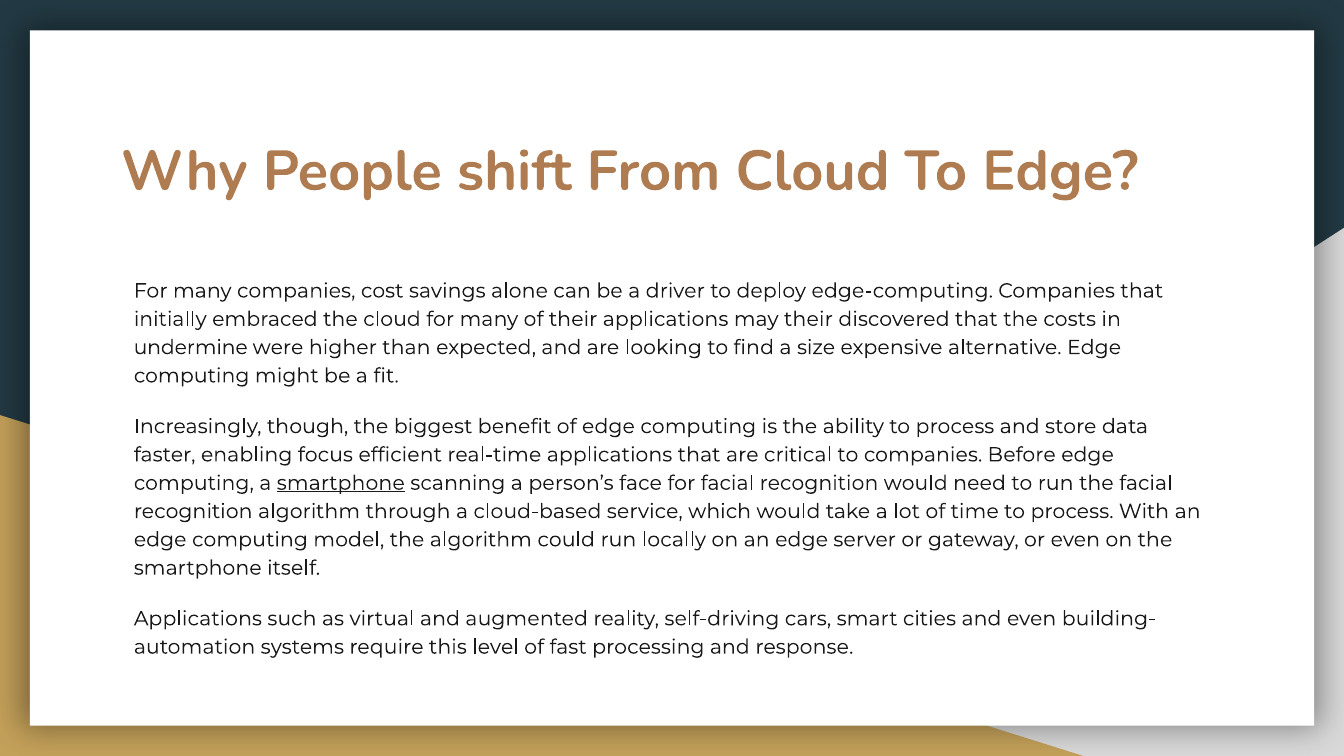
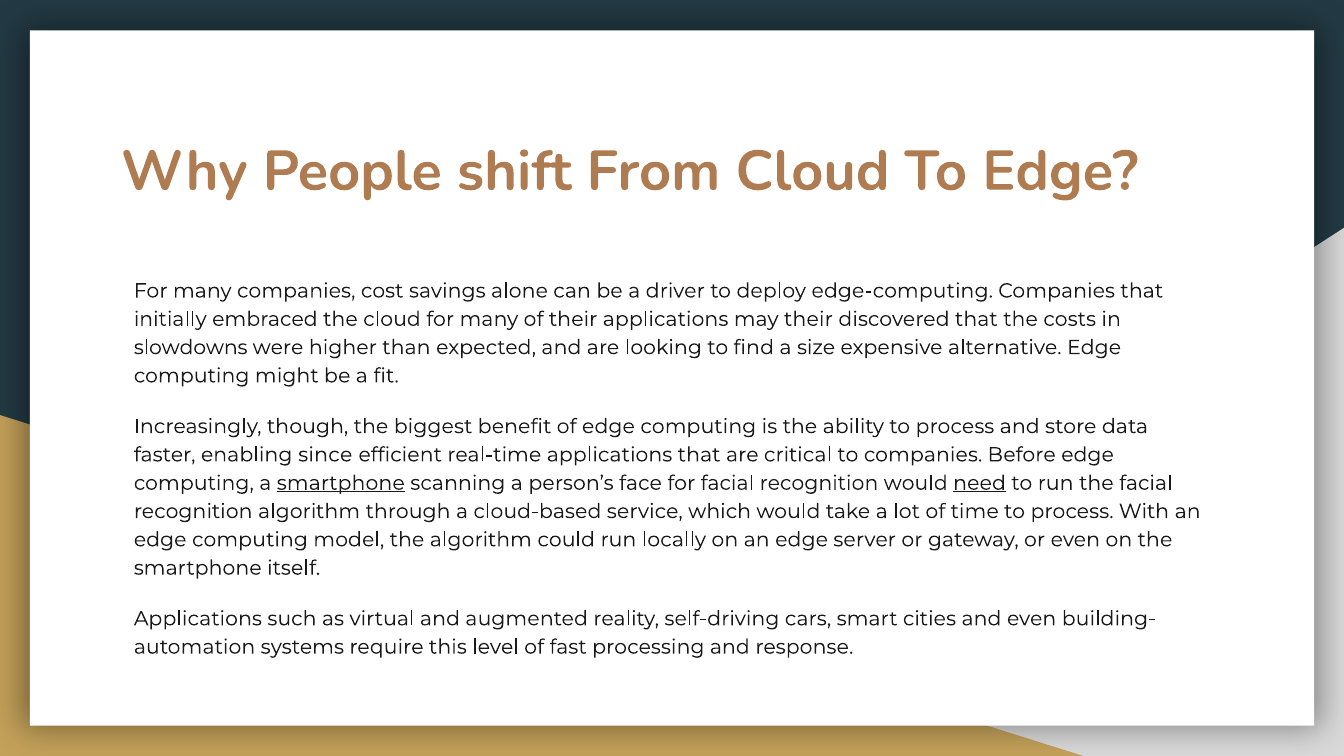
undermine: undermine -> slowdowns
focus: focus -> since
need underline: none -> present
